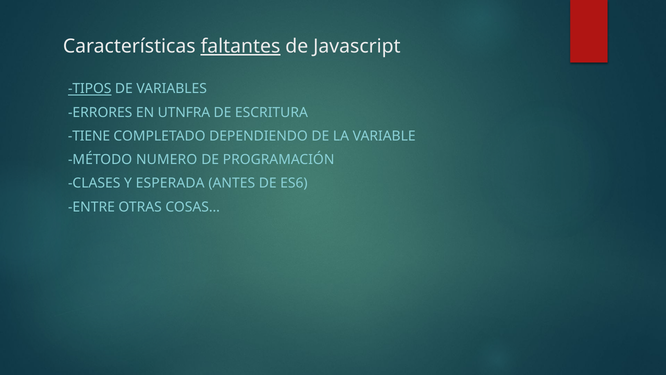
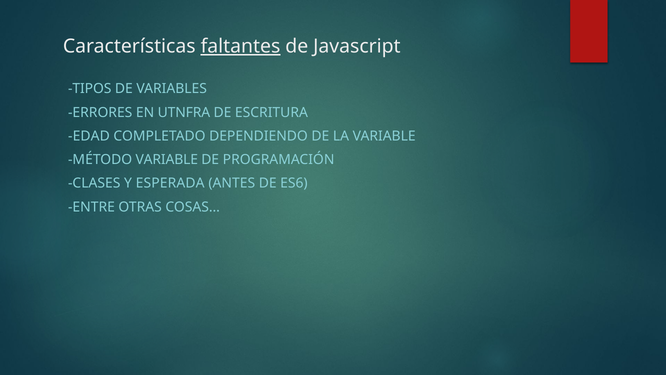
TIPOS underline: present -> none
TIENE: TIENE -> EDAD
MÉTODO NUMERO: NUMERO -> VARIABLE
